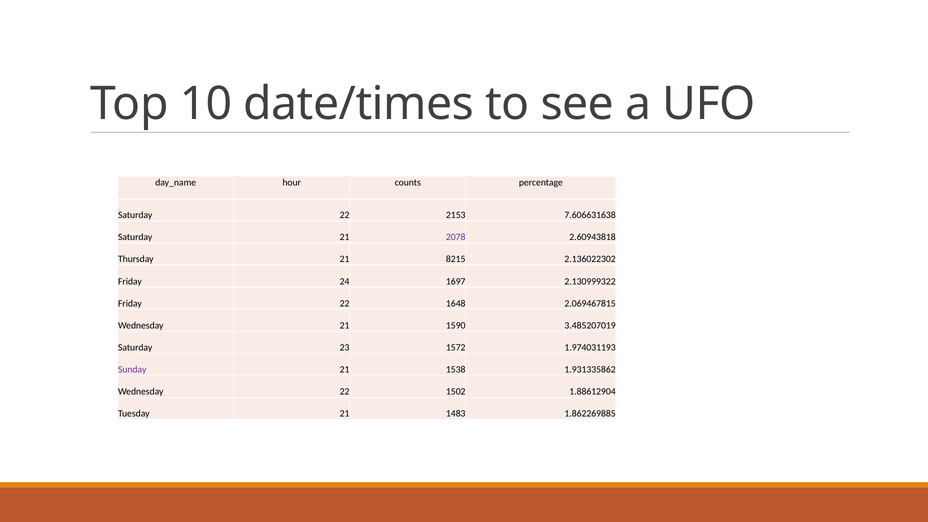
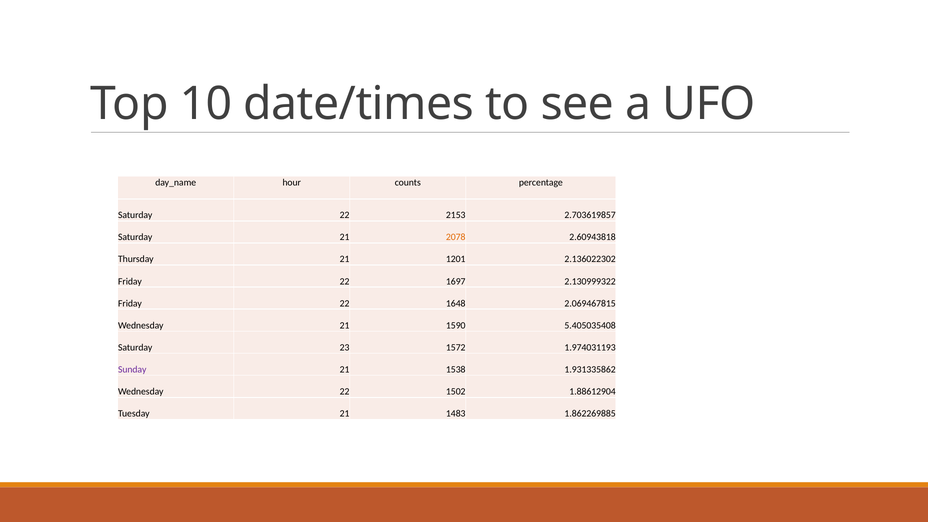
7.606631638: 7.606631638 -> 2.703619857
2078 colour: purple -> orange
8215: 8215 -> 1201
24 at (345, 281): 24 -> 22
3.485207019: 3.485207019 -> 5.405035408
